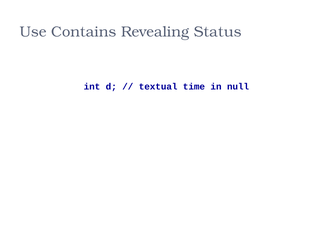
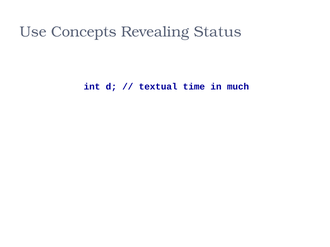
Contains: Contains -> Concepts
null: null -> much
